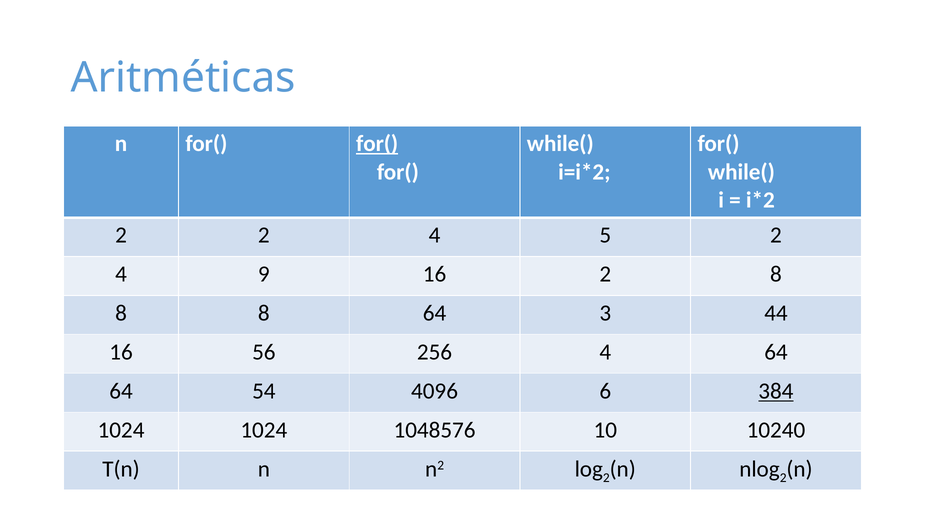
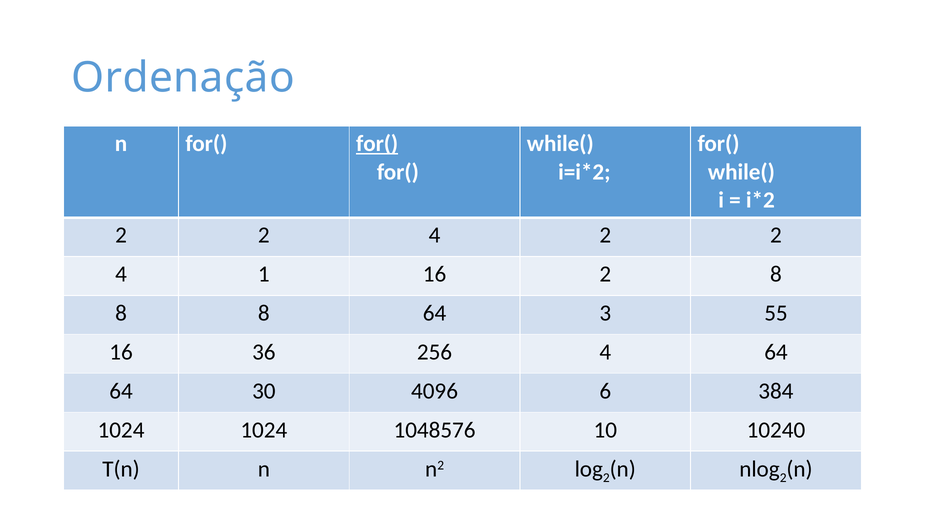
Aritméticas: Aritméticas -> Ordenação
4 5: 5 -> 2
9: 9 -> 1
44: 44 -> 55
56: 56 -> 36
54: 54 -> 30
384 underline: present -> none
